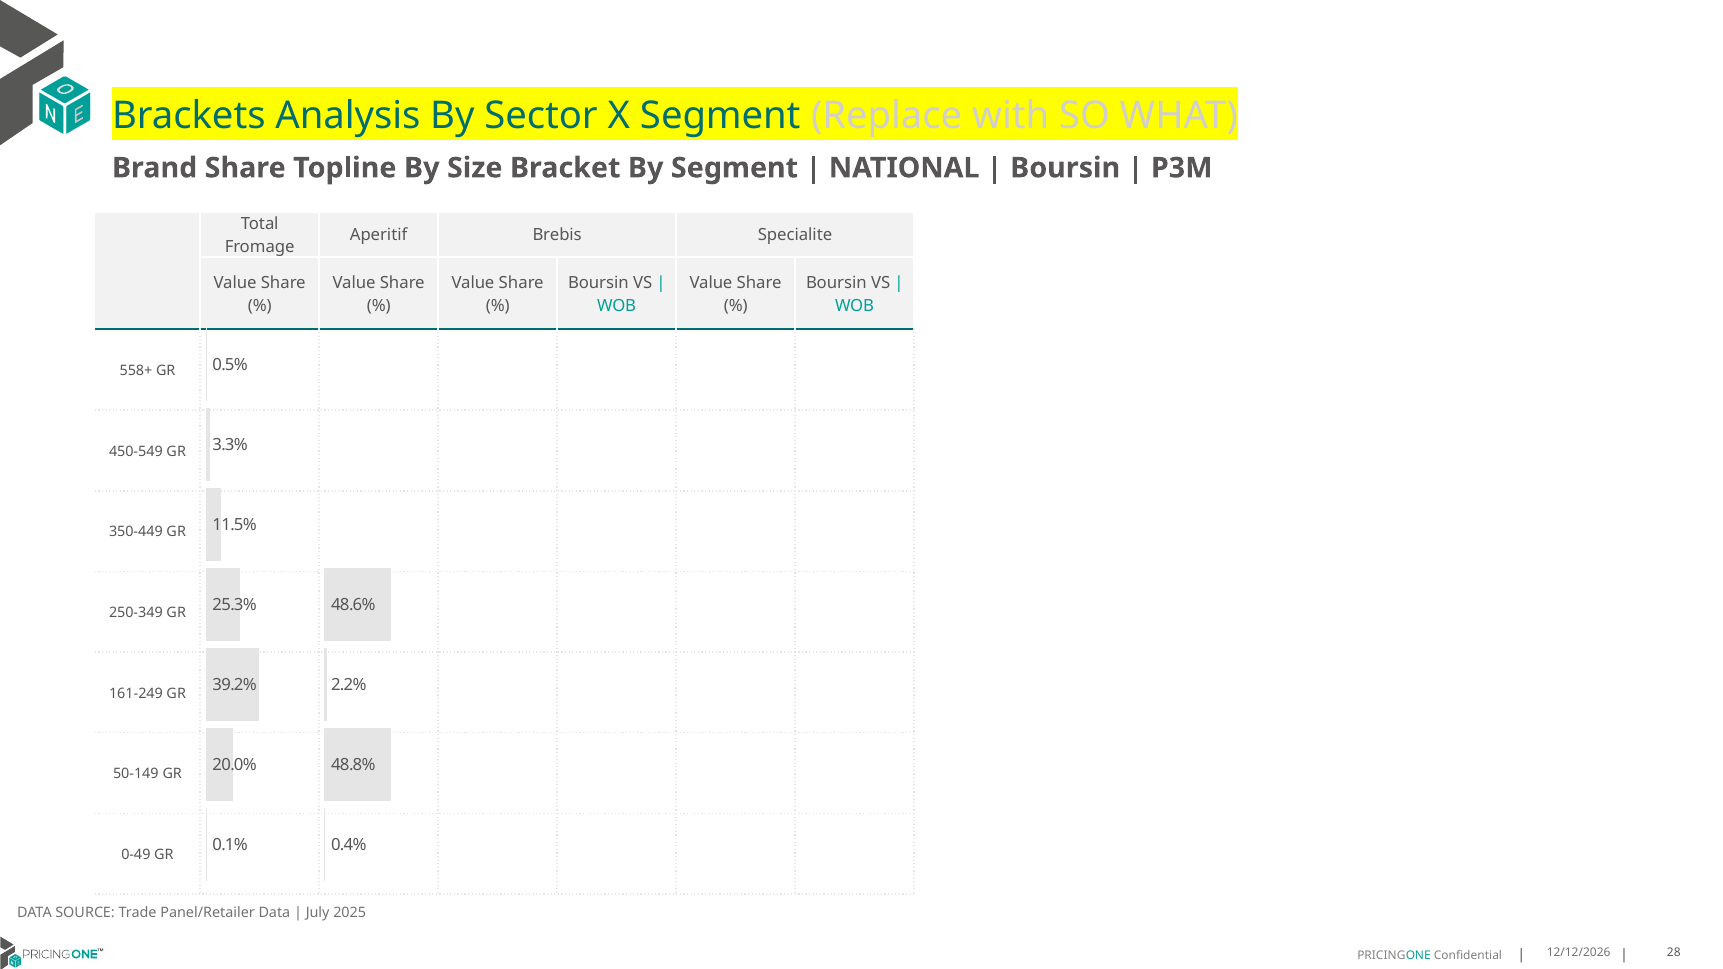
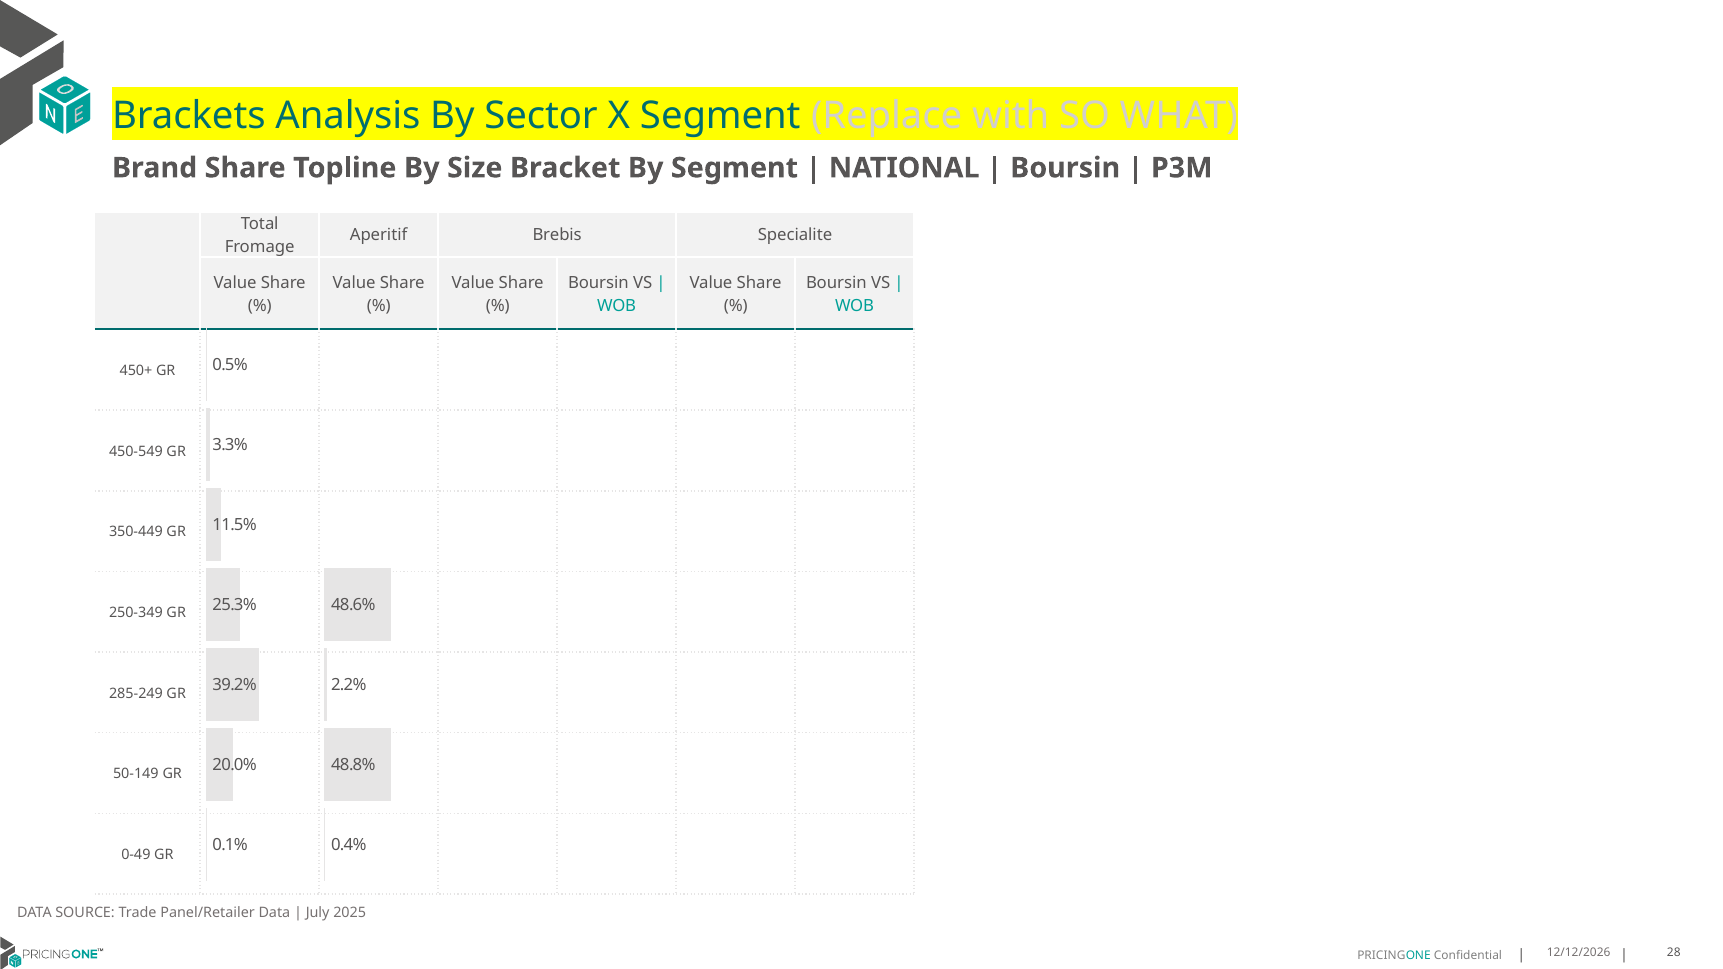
558+: 558+ -> 450+
161-249: 161-249 -> 285-249
